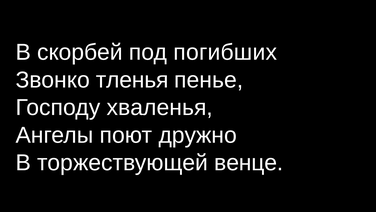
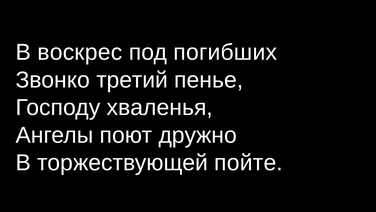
скорбей: скорбей -> воскрес
тленья: тленья -> третий
венце: венце -> пойте
